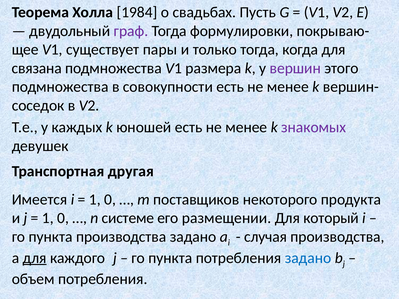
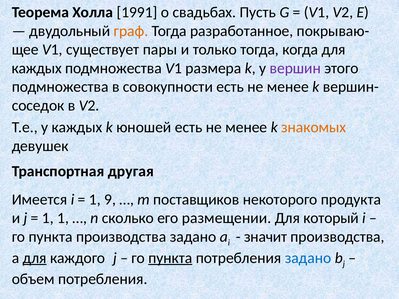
1984: 1984 -> 1991
граф colour: purple -> orange
формулировки: формулировки -> разработанное
связана at (37, 68): связана -> каждых
знакомых colour: purple -> orange
0 at (110, 200): 0 -> 9
0 at (63, 218): 0 -> 1
системе: системе -> сколько
случая: случая -> значит
пункта at (170, 258) underline: none -> present
